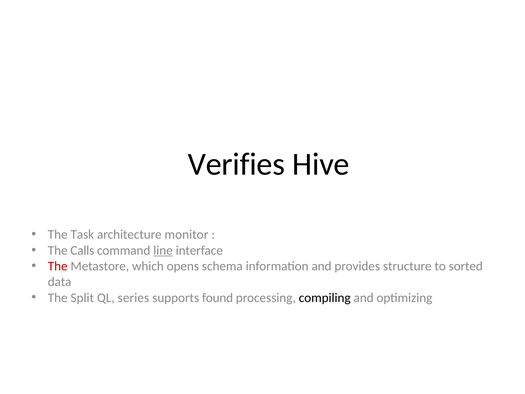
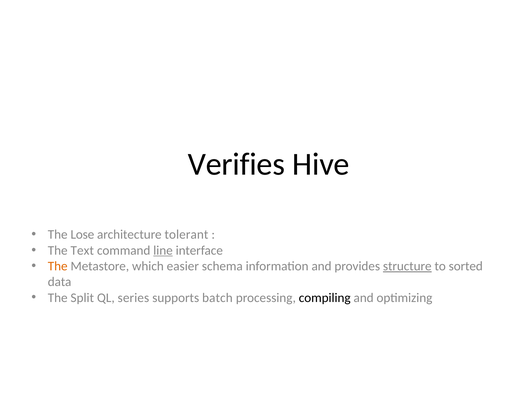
Task: Task -> Lose
monitor: monitor -> tolerant
Calls: Calls -> Text
The at (58, 266) colour: red -> orange
opens: opens -> easier
structure underline: none -> present
found: found -> batch
